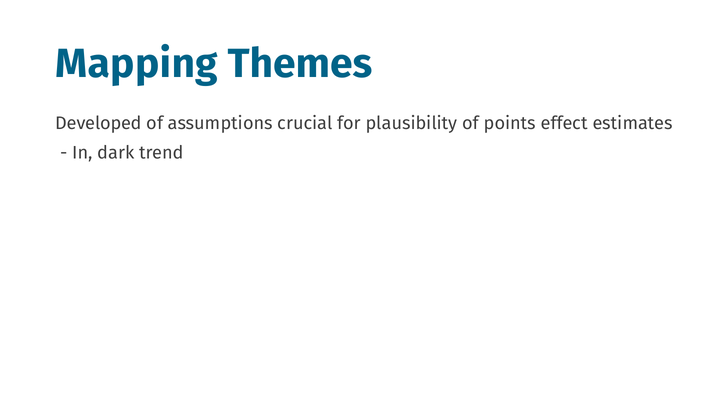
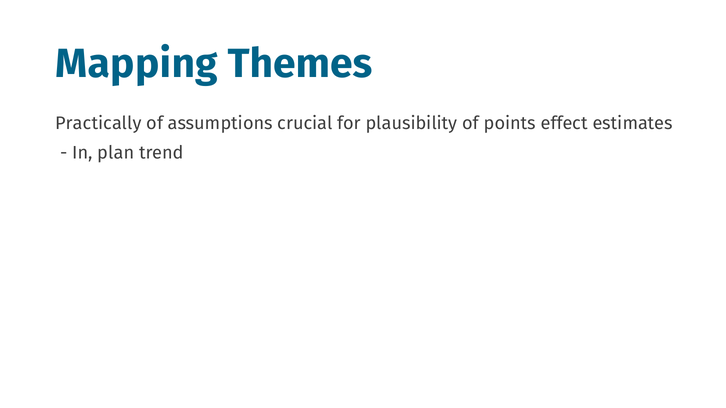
Developed: Developed -> Practically
dark: dark -> plan
